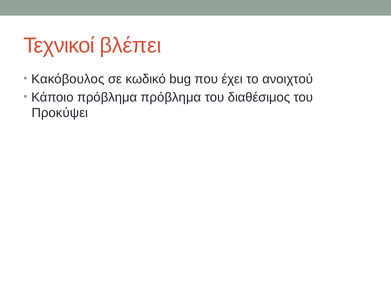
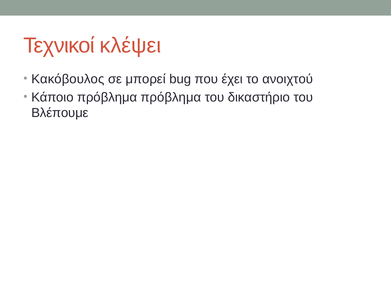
βλέπει: βλέπει -> κλέψει
κωδικό: κωδικό -> μπορεί
διαθέσιμος: διαθέσιμος -> δικαστήριο
Προκύψει: Προκύψει -> Βλέπουμε
